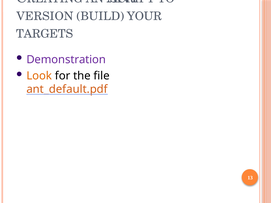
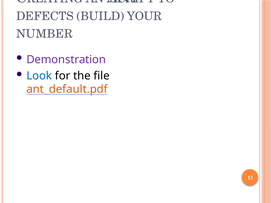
VERSION: VERSION -> DEFECTS
TARGETS: TARGETS -> NUMBER
Look colour: orange -> blue
